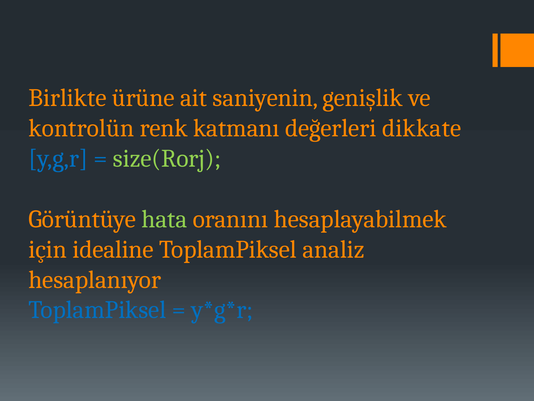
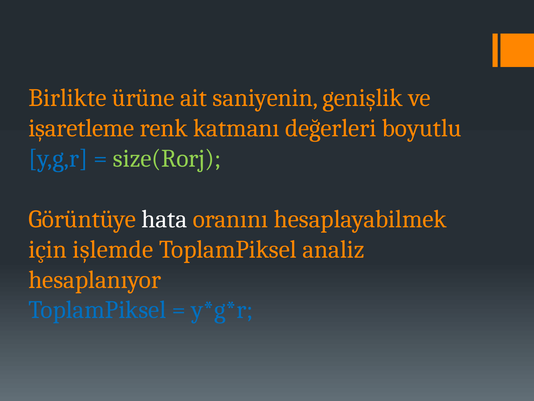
kontrolün: kontrolün -> işaretleme
dikkate: dikkate -> boyutlu
hata colour: light green -> white
idealine: idealine -> işlemde
